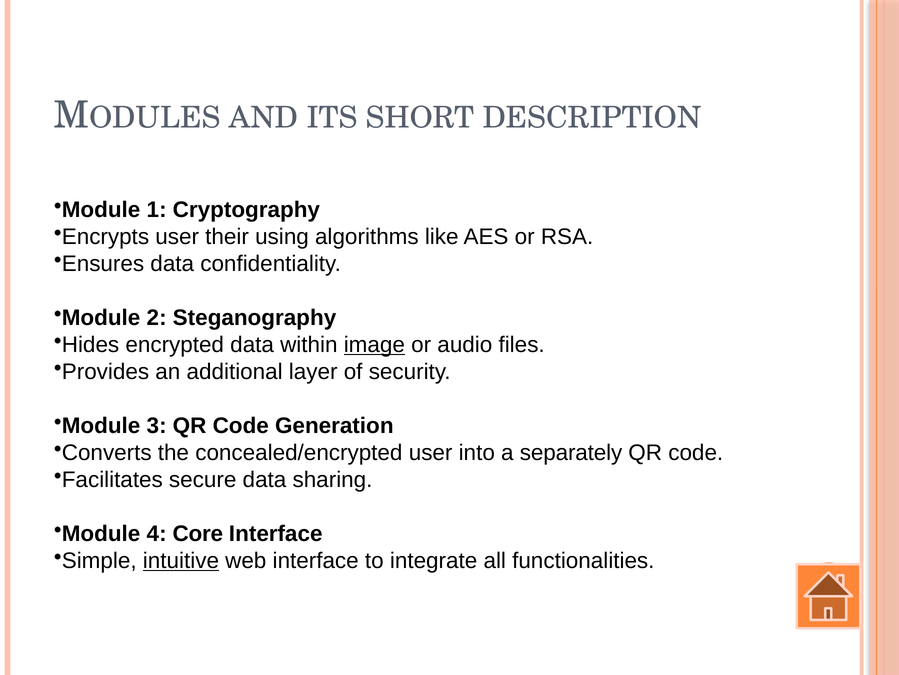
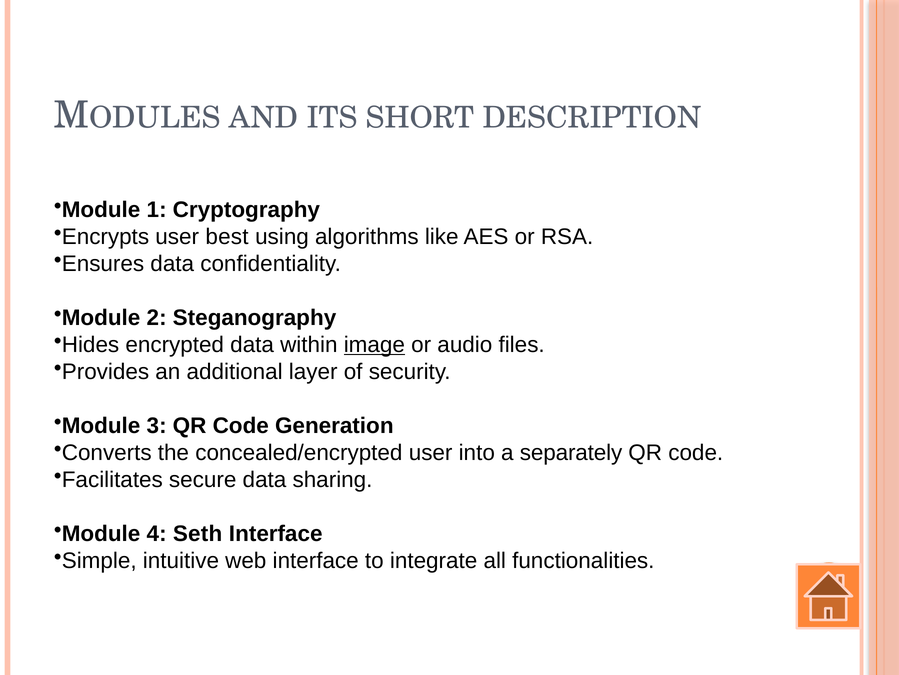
their: their -> best
Core: Core -> Seth
intuitive underline: present -> none
